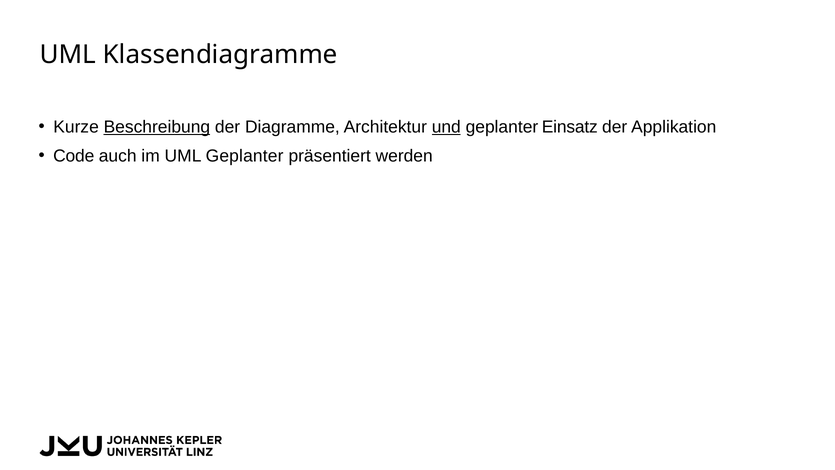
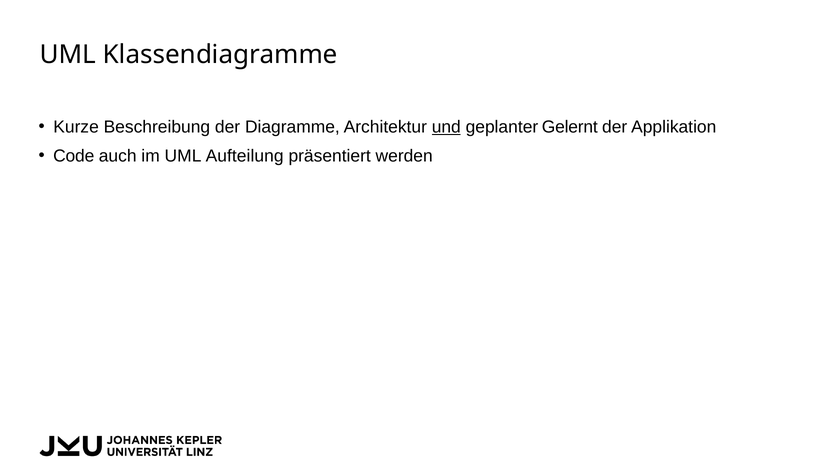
Beschreibung underline: present -> none
Einsatz: Einsatz -> Gelernt
UML Geplanter: Geplanter -> Aufteilung
